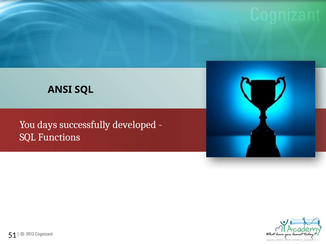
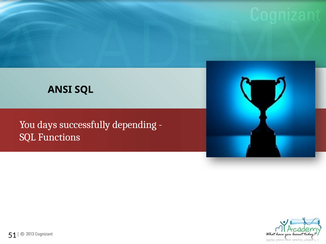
developed: developed -> depending
